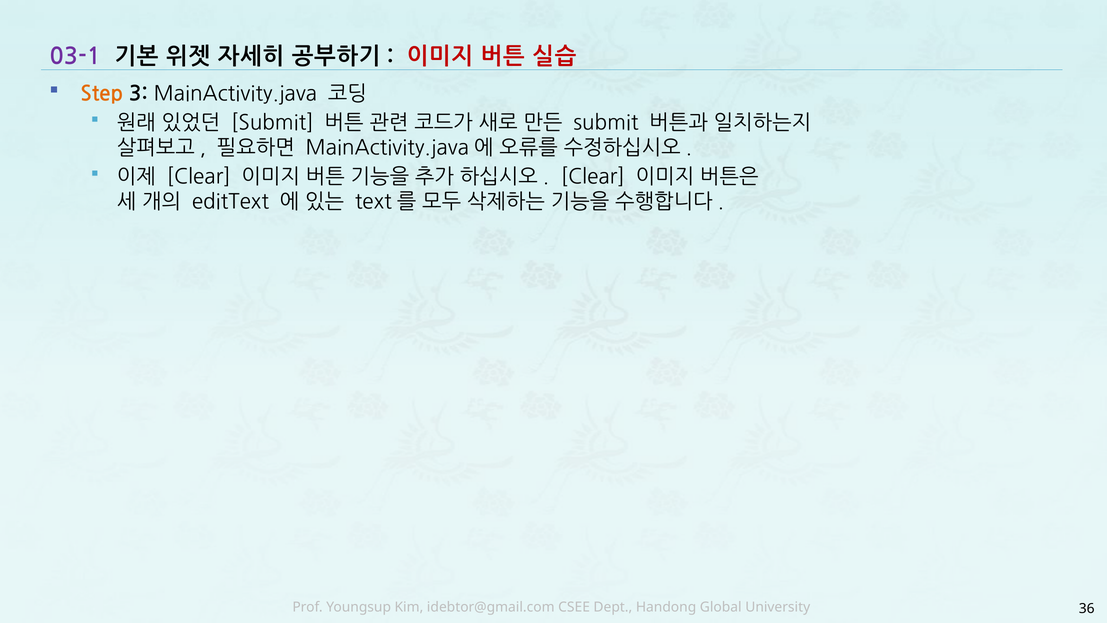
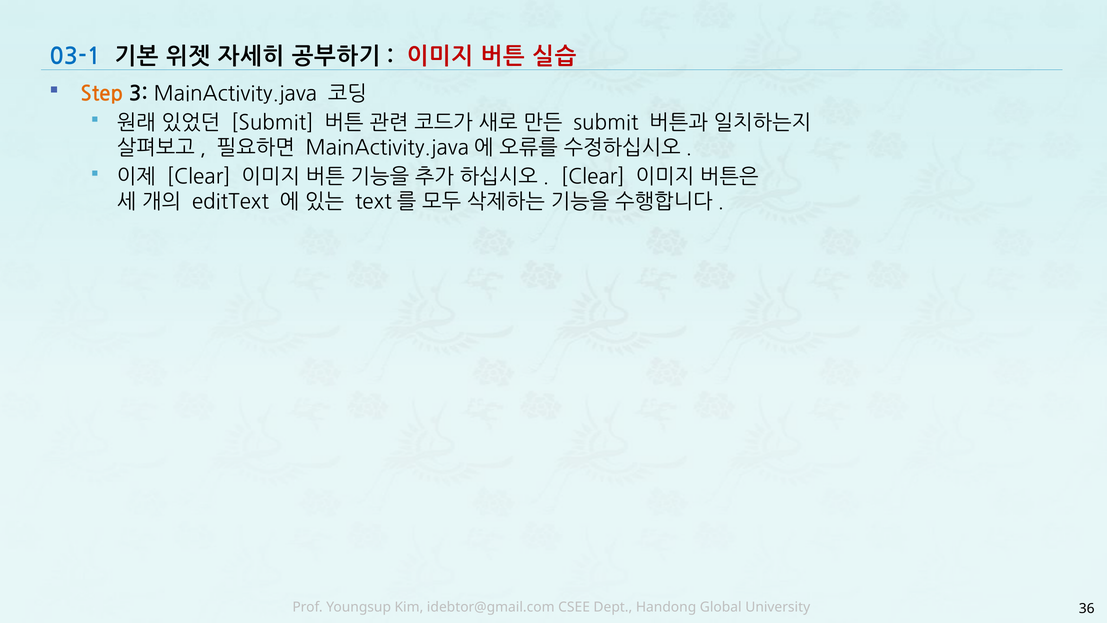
03-1 colour: purple -> blue
